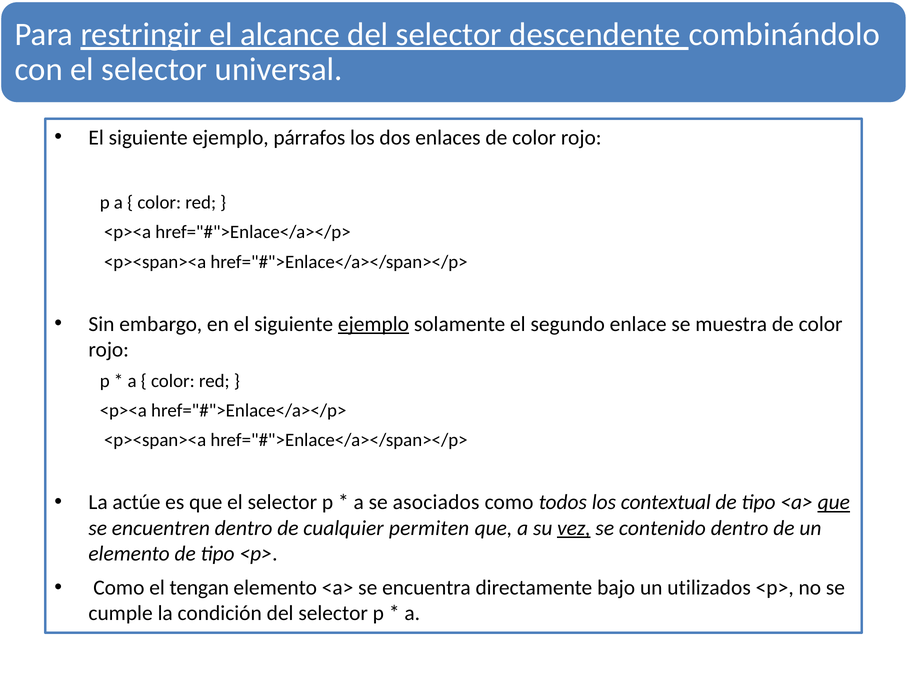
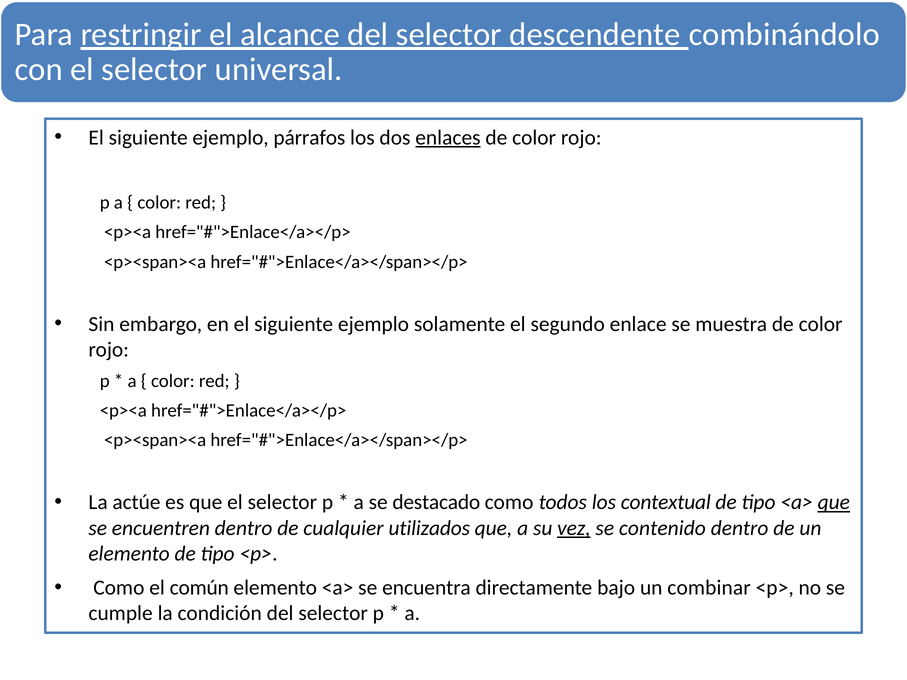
enlaces underline: none -> present
ejemplo at (374, 324) underline: present -> none
asociados: asociados -> destacado
permiten: permiten -> utilizados
tengan: tengan -> común
utilizados: utilizados -> combinar
